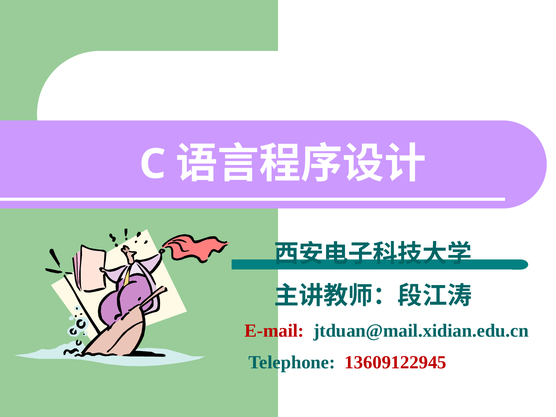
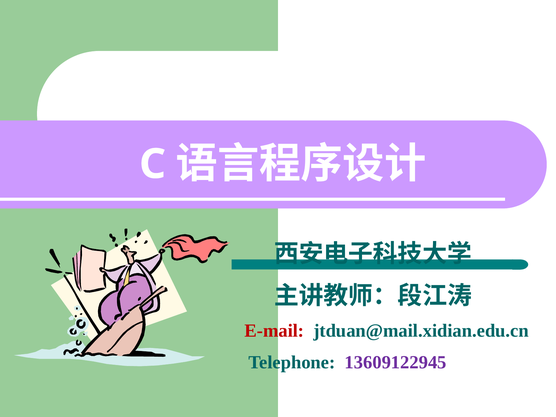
13609122945 colour: red -> purple
